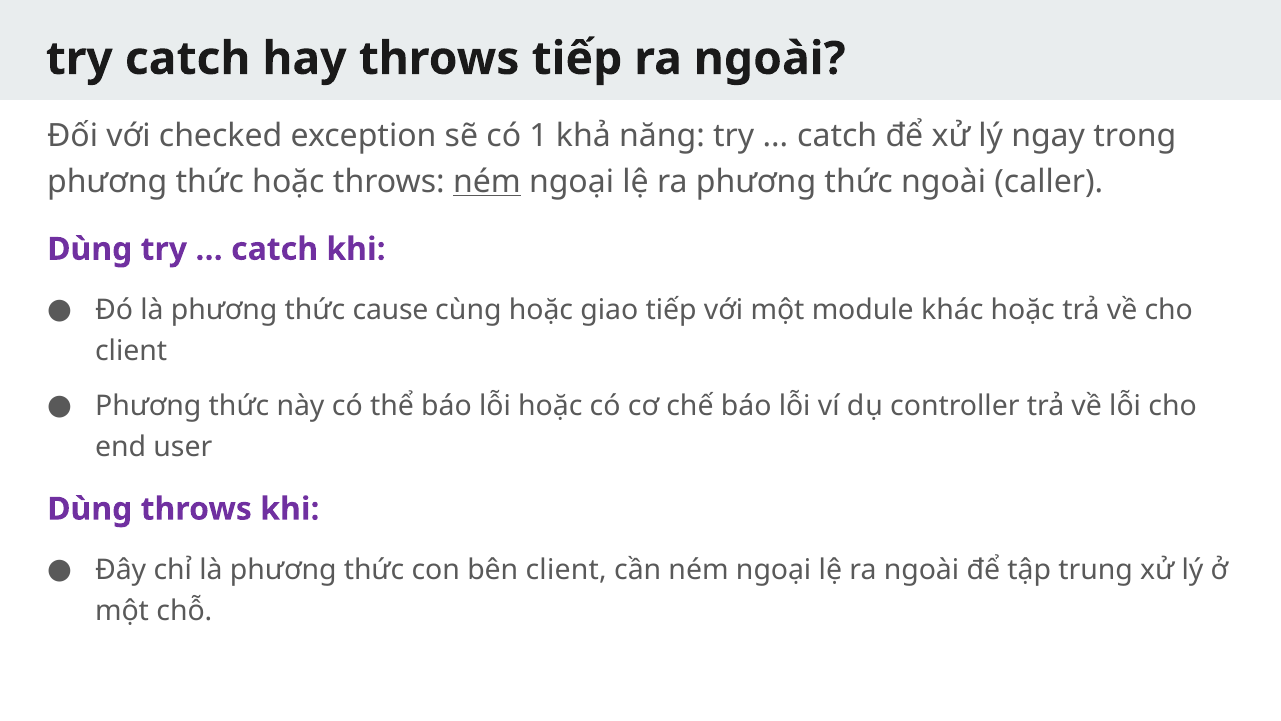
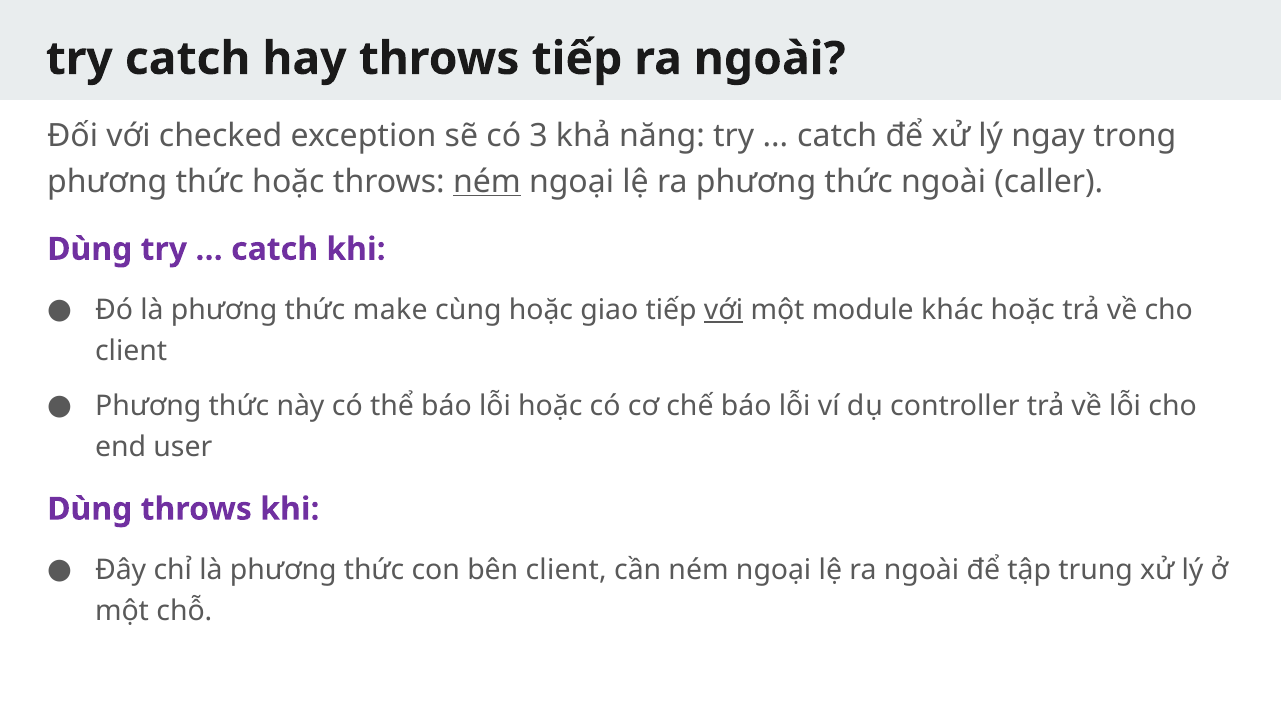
1: 1 -> 3
cause: cause -> make
với at (724, 310) underline: none -> present
